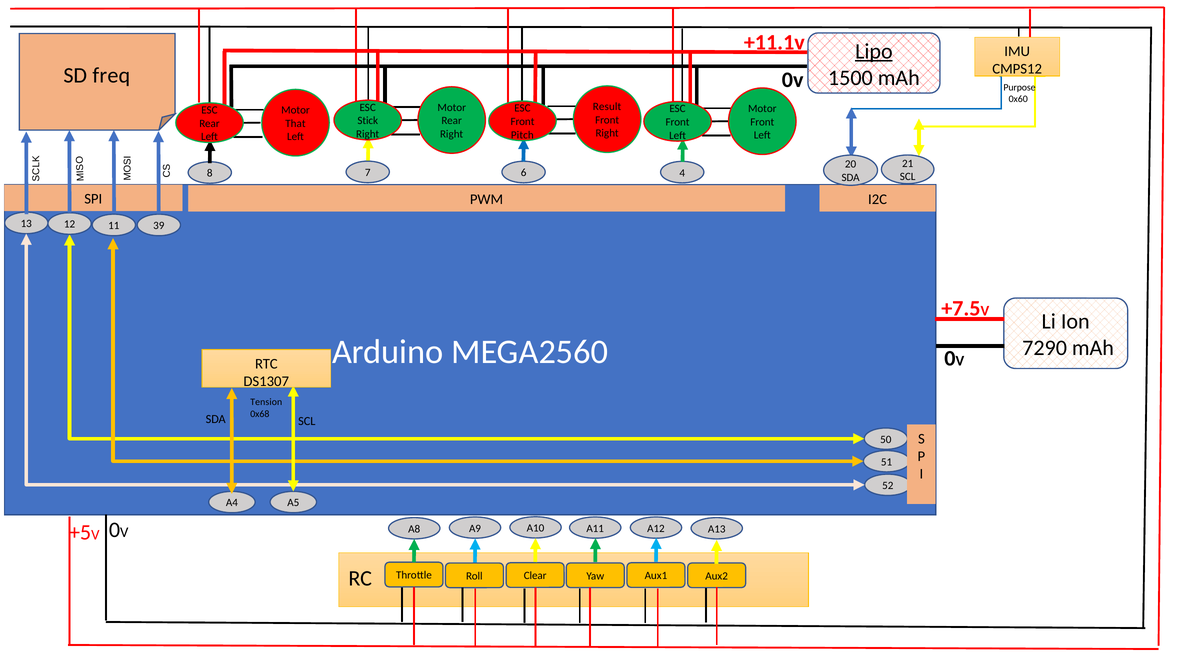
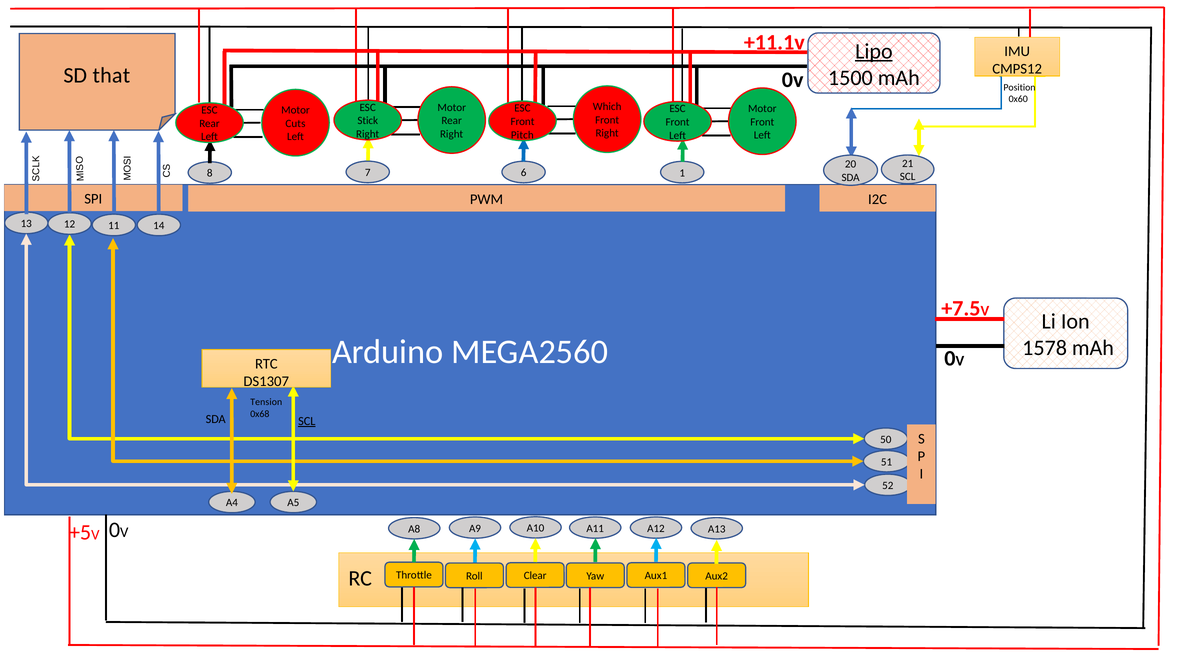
freq: freq -> that
Purpose: Purpose -> Position
Result: Result -> Which
That: That -> Cuts
4: 4 -> 1
39: 39 -> 14
7290: 7290 -> 1578
SCL at (307, 421) underline: none -> present
